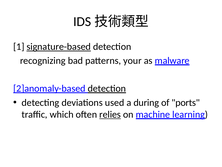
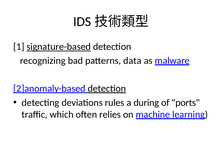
your: your -> data
used: used -> rules
relies underline: present -> none
